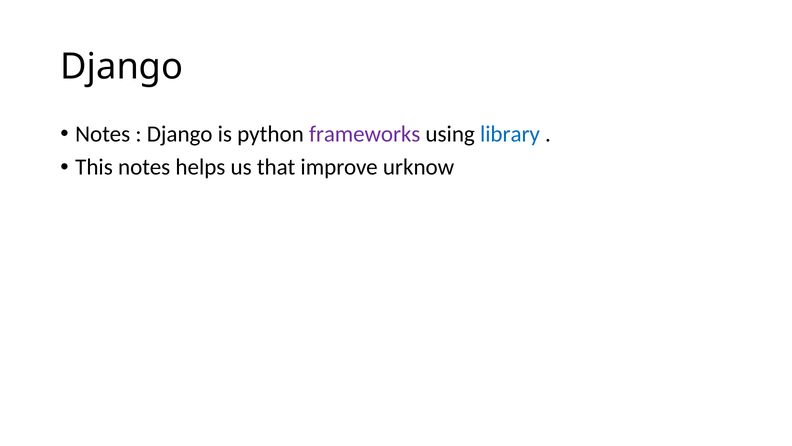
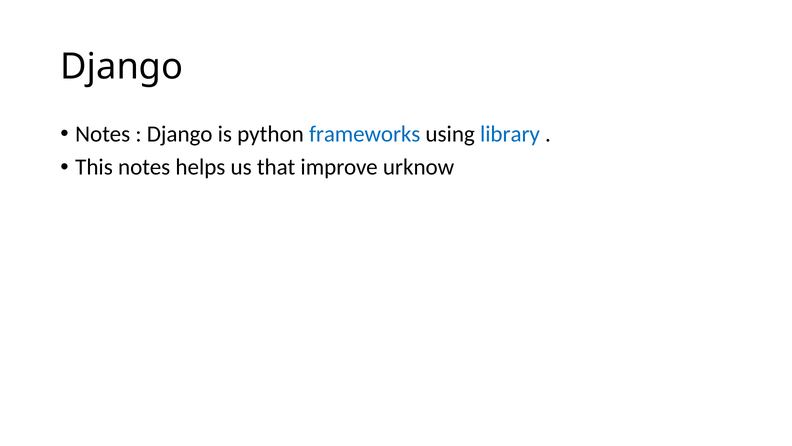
frameworks colour: purple -> blue
